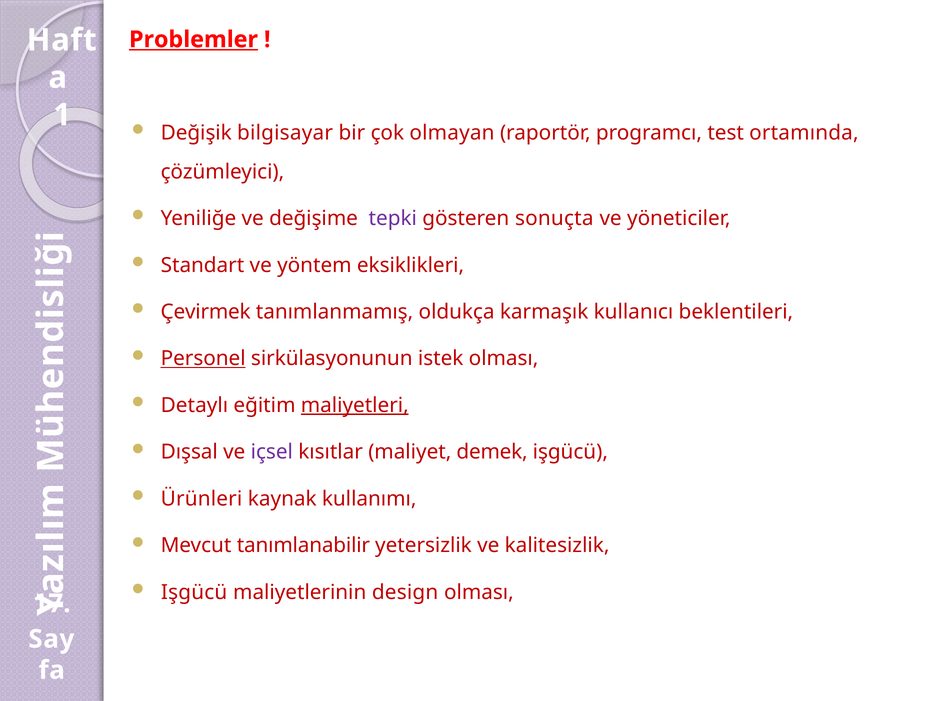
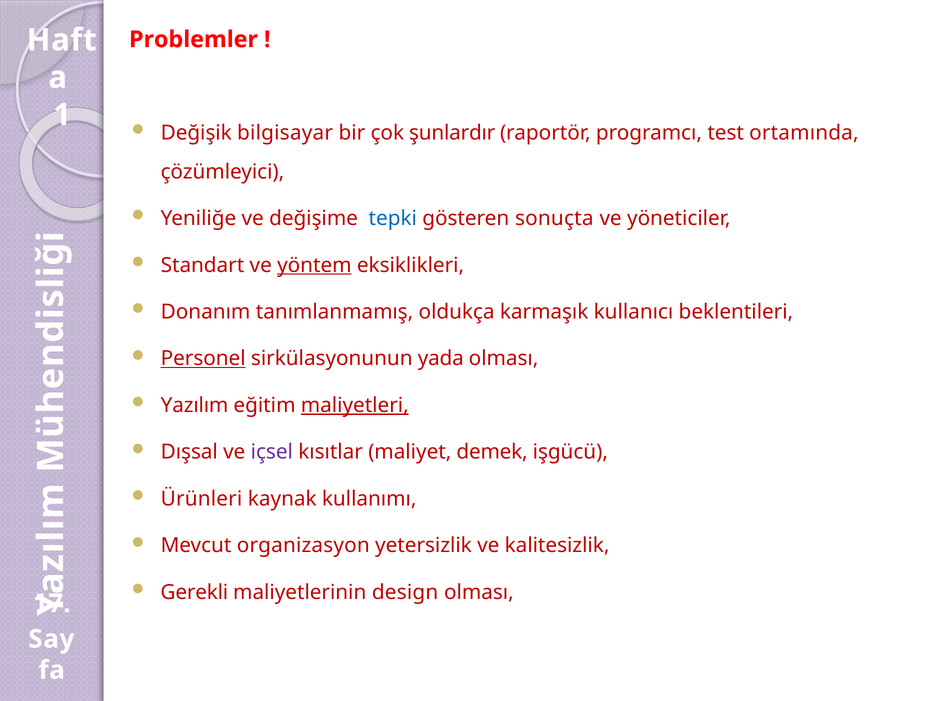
Problemler underline: present -> none
olmayan: olmayan -> şunlardır
tepki colour: purple -> blue
yöntem underline: none -> present
Çevirmek: Çevirmek -> Donanım
istek: istek -> yada
Detaylı: Detaylı -> Yazılım
tanımlanabilir: tanımlanabilir -> organizasyon
Işgücü at (194, 593): Işgücü -> Gerekli
